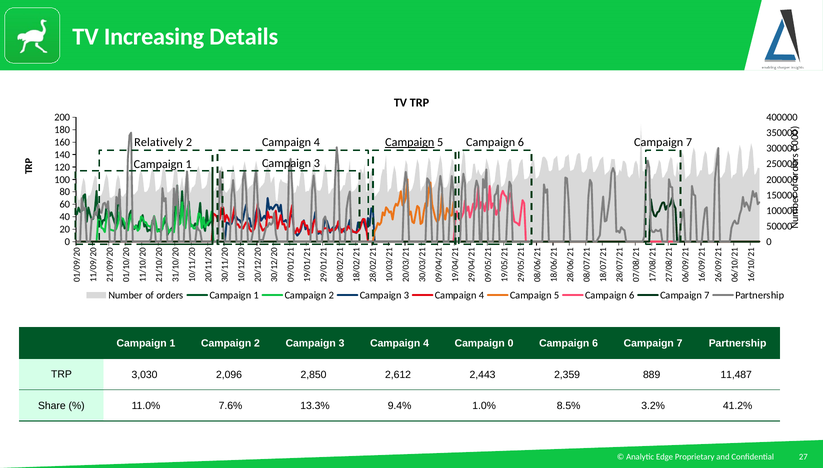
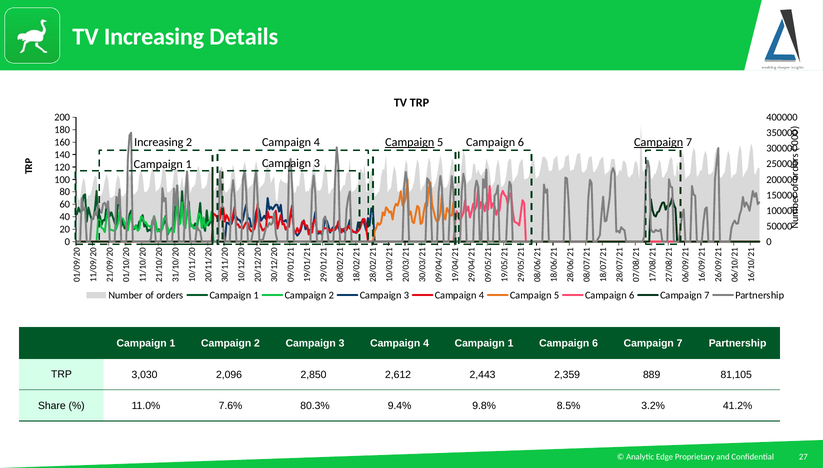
Relatively at (159, 142): Relatively -> Increasing
Campaign at (659, 142) underline: none -> present
0 at (511, 343): 0 -> 1
11,487: 11,487 -> 81,105
13.3%: 13.3% -> 80.3%
1.0%: 1.0% -> 9.8%
